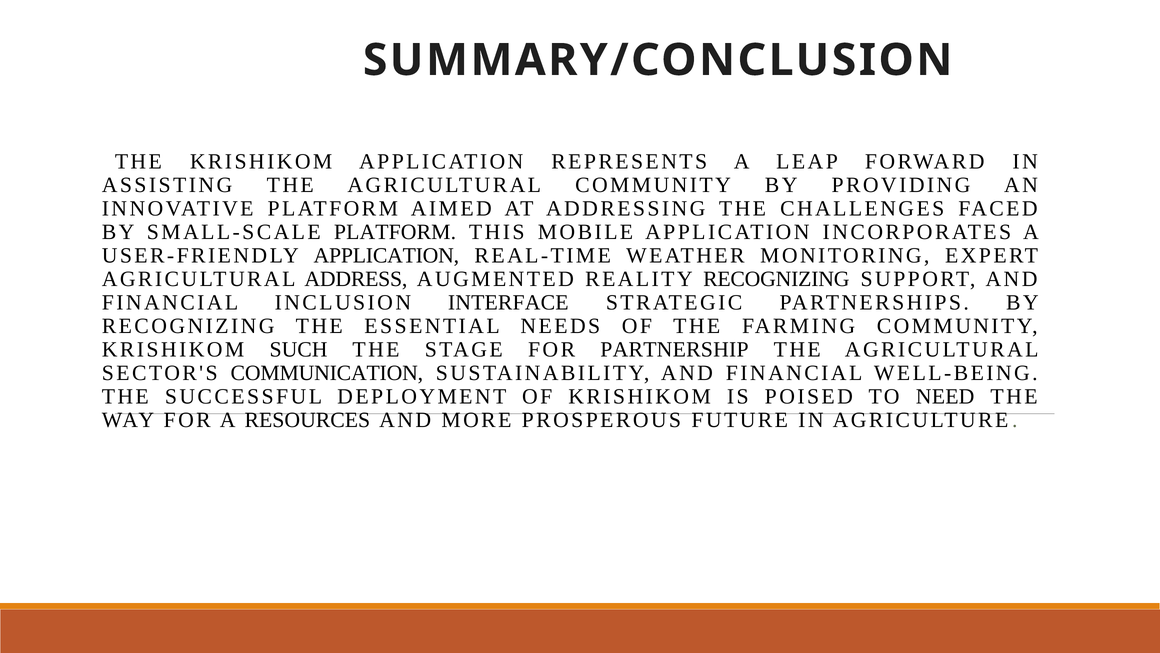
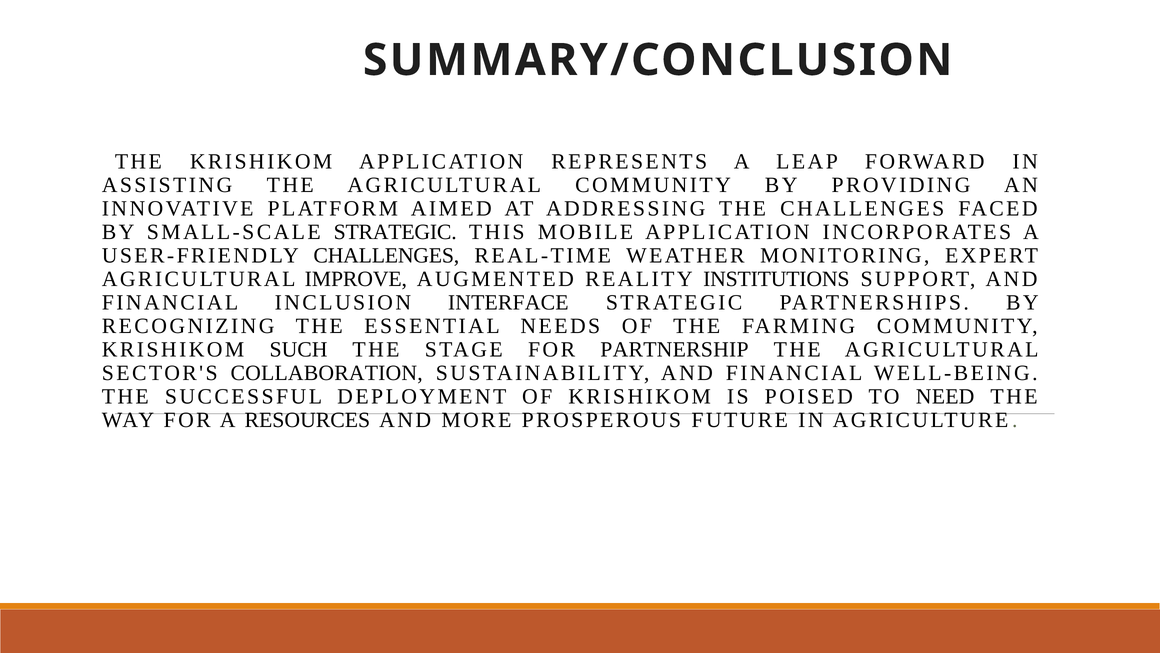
SMALL-SCALE PLATFORM: PLATFORM -> STRATEGIC
USER-FRIENDLY APPLICATION: APPLICATION -> CHALLENGES
ADDRESS: ADDRESS -> IMPROVE
REALITY RECOGNIZING: RECOGNIZING -> INSTITUTIONS
COMMUNICATION: COMMUNICATION -> COLLABORATION
